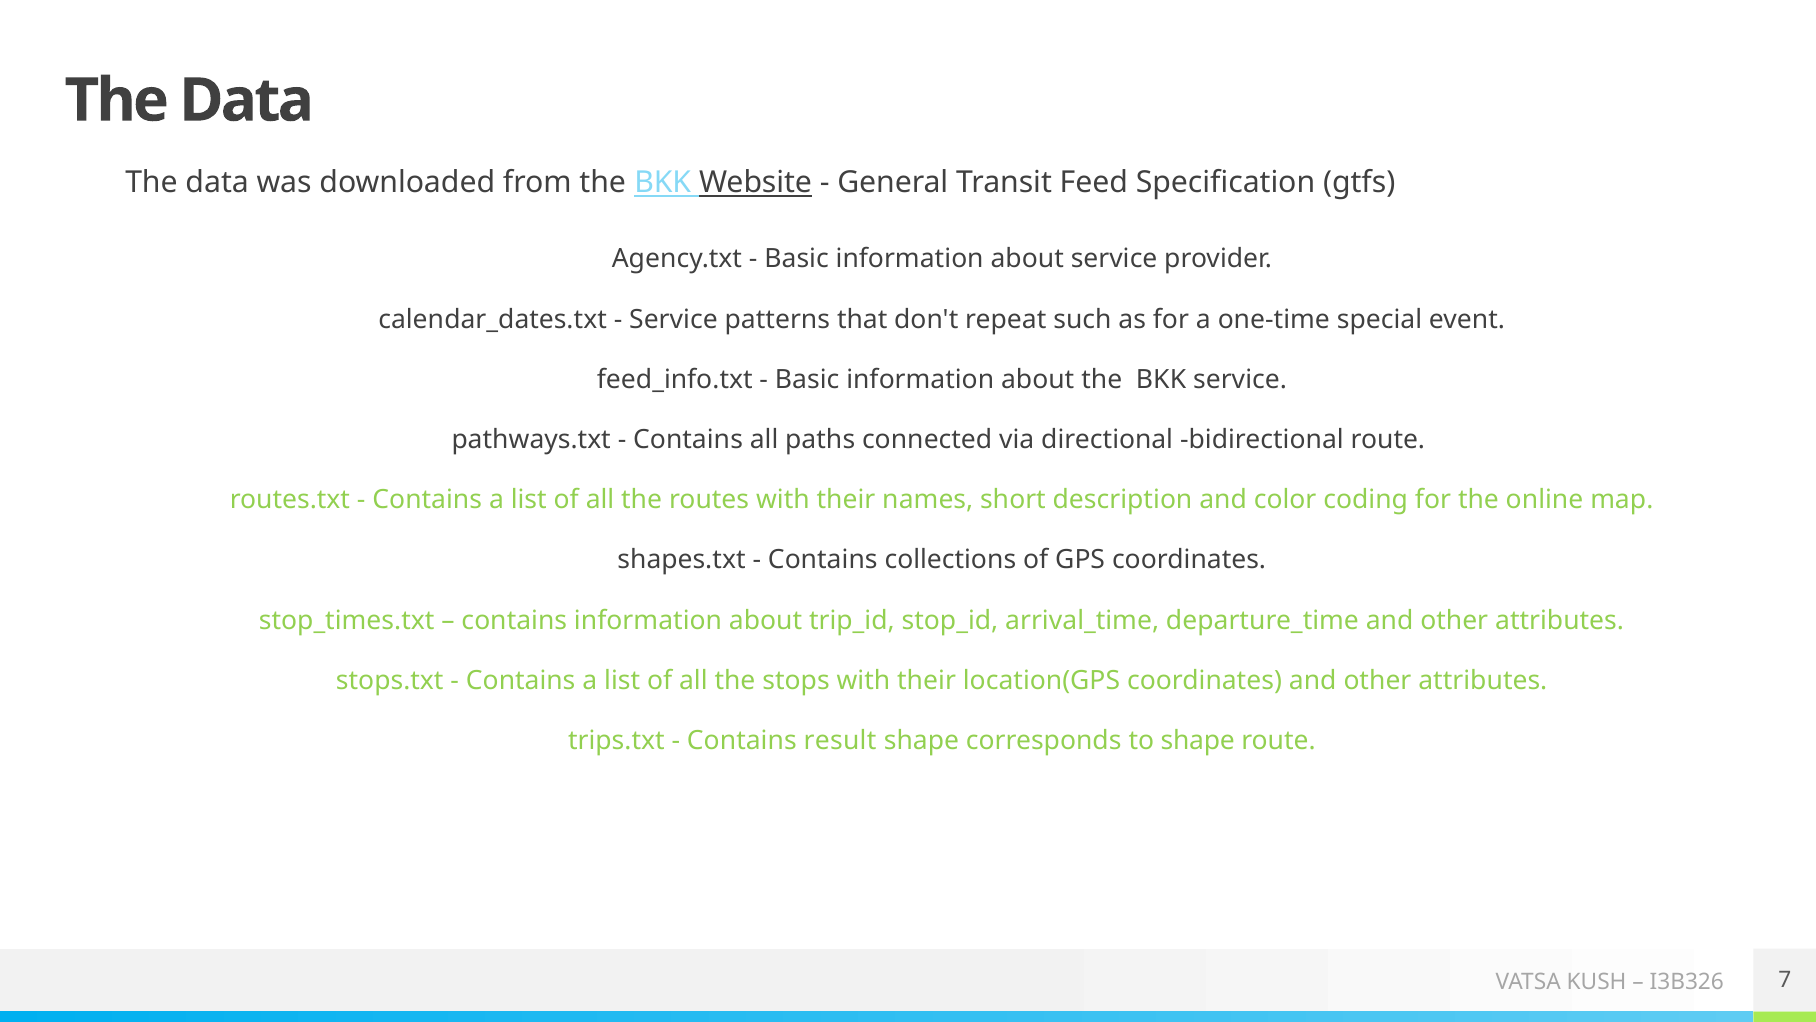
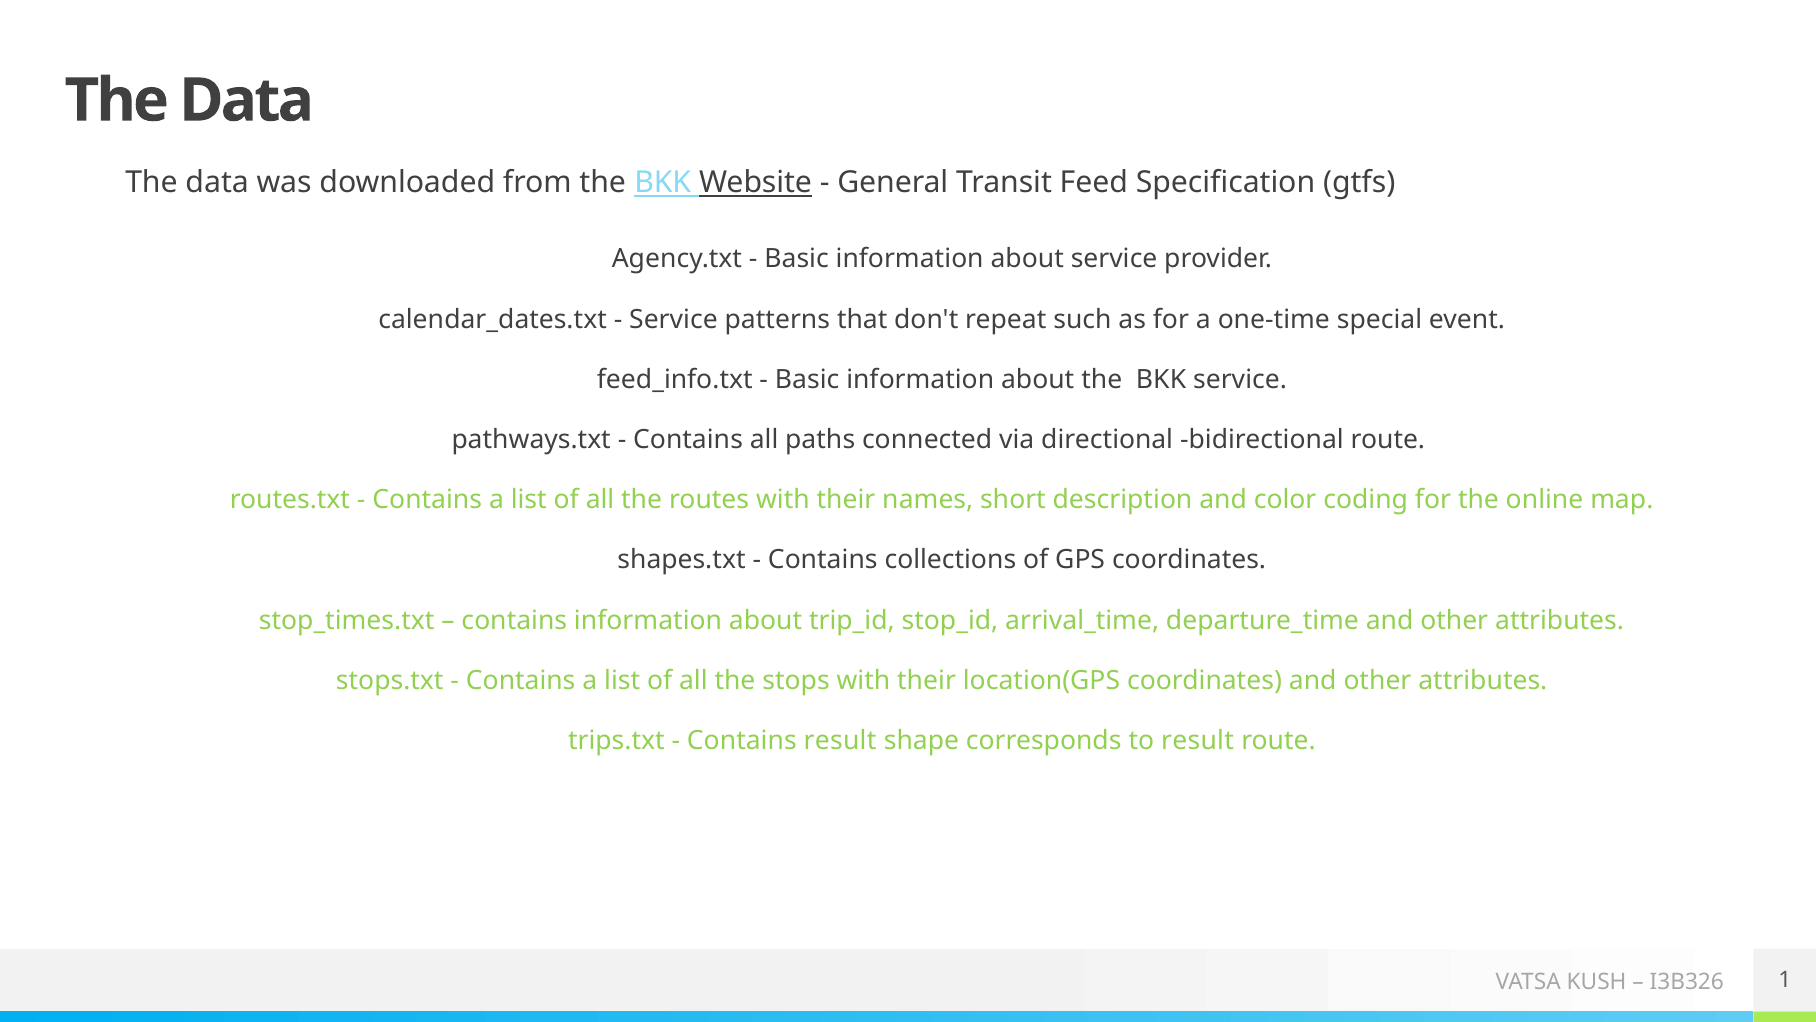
to shape: shape -> result
7: 7 -> 1
